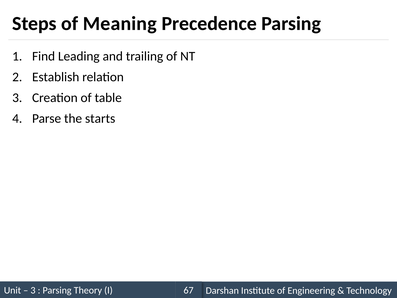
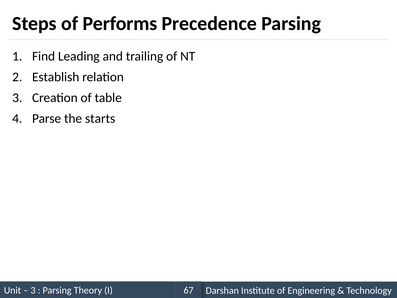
Meaning: Meaning -> Performs
